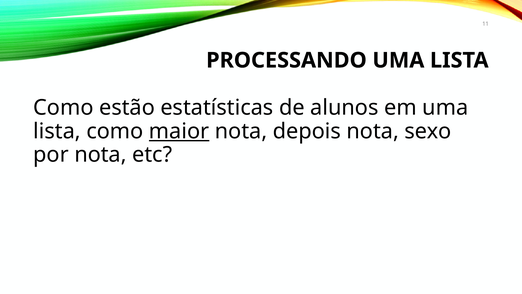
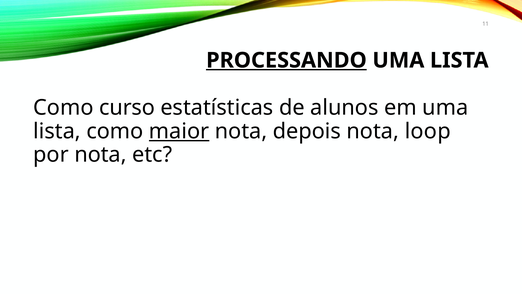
PROCESSANDO underline: none -> present
estão: estão -> curso
sexo: sexo -> loop
